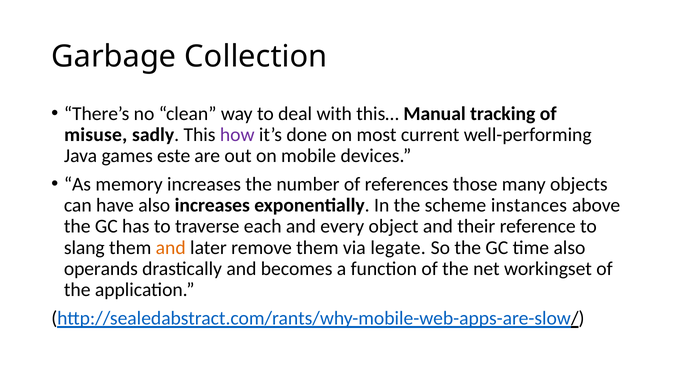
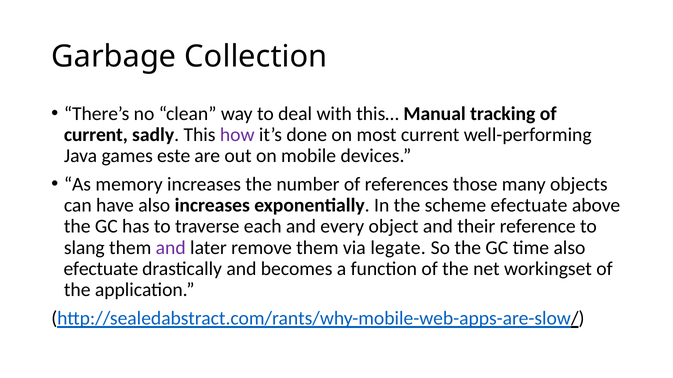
misuse at (96, 135): misuse -> current
scheme instances: instances -> efectuate
and at (171, 248) colour: orange -> purple
operands at (101, 269): operands -> efectuate
